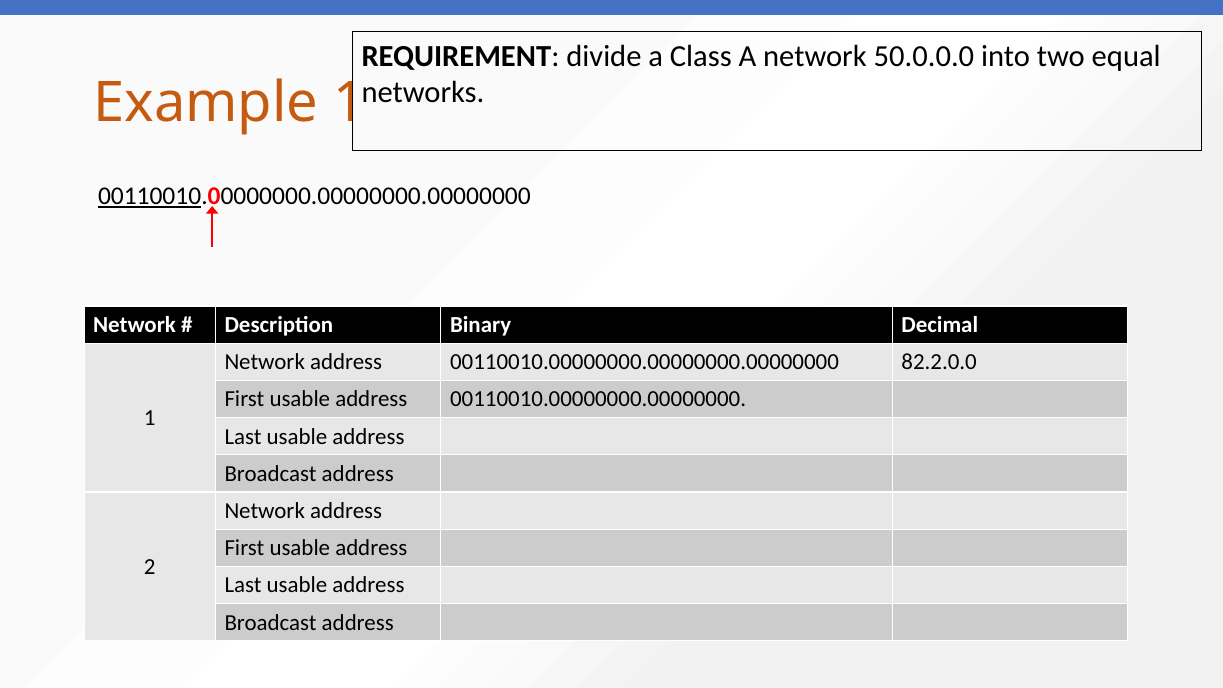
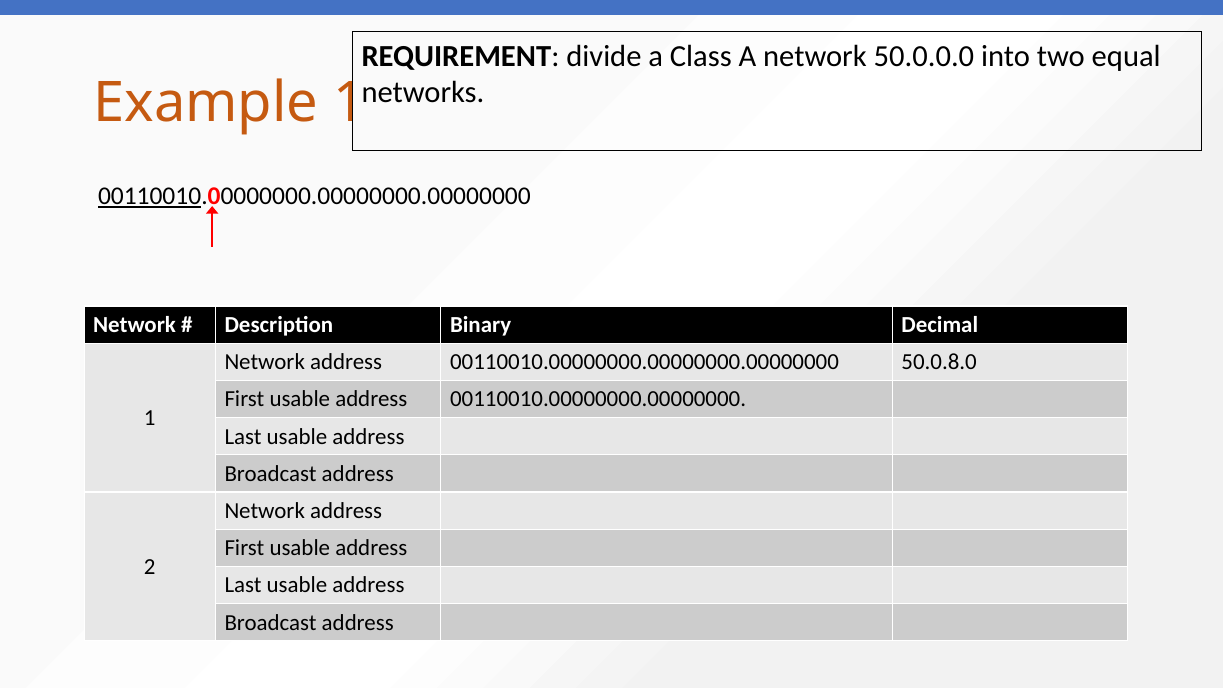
82.2.0.0: 82.2.0.0 -> 50.0.8.0
